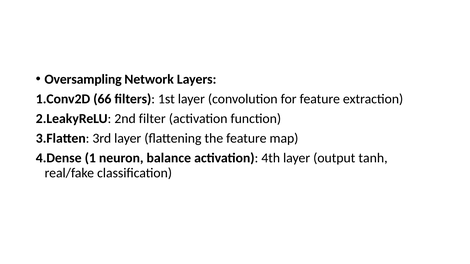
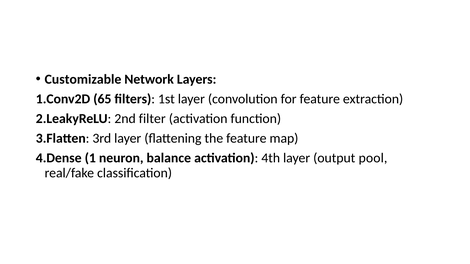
Oversampling: Oversampling -> Customizable
66: 66 -> 65
tanh: tanh -> pool
